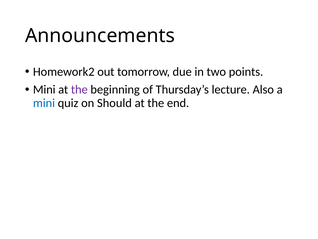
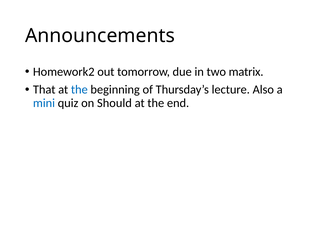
points: points -> matrix
Mini at (44, 89): Mini -> That
the at (79, 89) colour: purple -> blue
